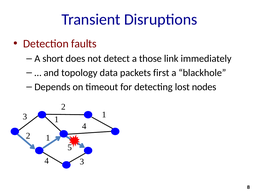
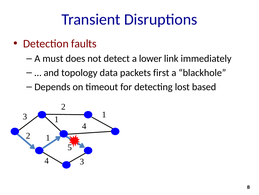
short: short -> must
those: those -> lower
nodes: nodes -> based
